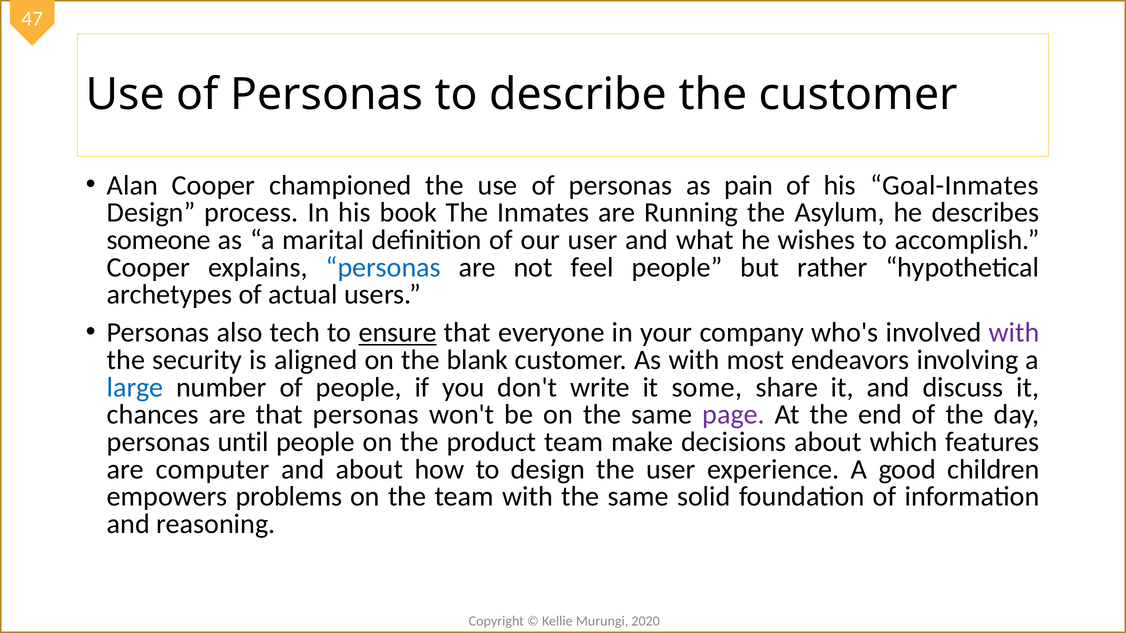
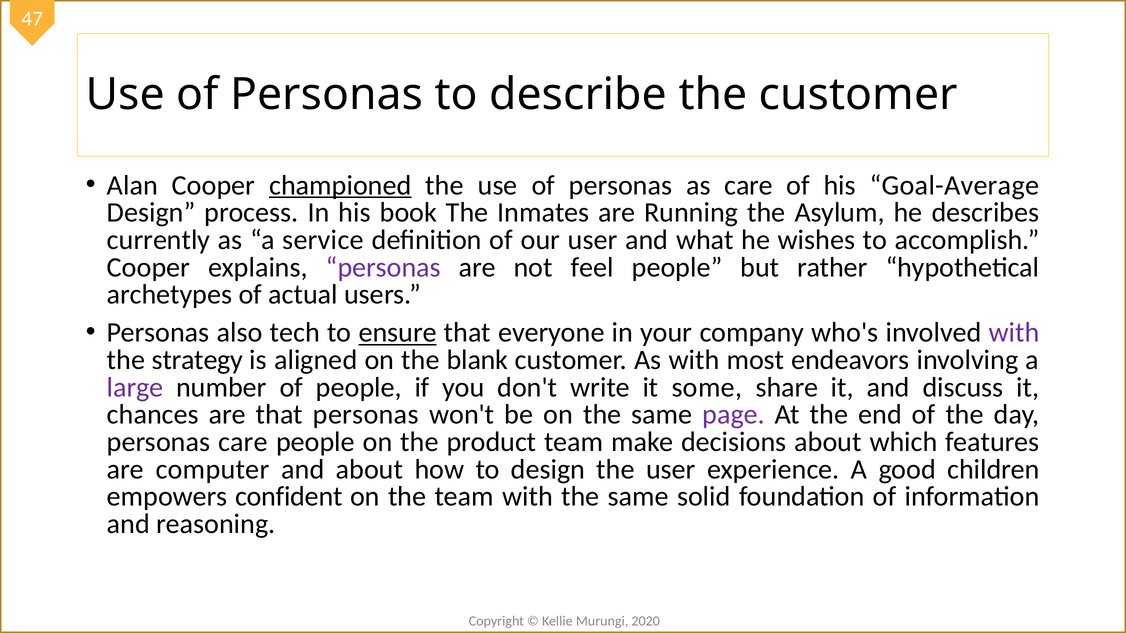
championed underline: none -> present
as pain: pain -> care
Goal-Inmates: Goal-Inmates -> Goal-Average
someone: someone -> currently
marital: marital -> service
personas at (383, 267) colour: blue -> purple
security: security -> strategy
large colour: blue -> purple
personas until: until -> care
problems: problems -> confident
